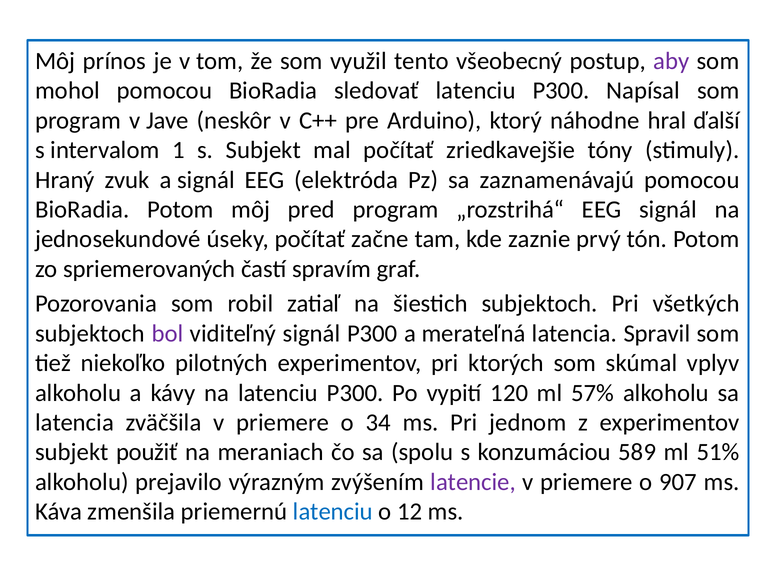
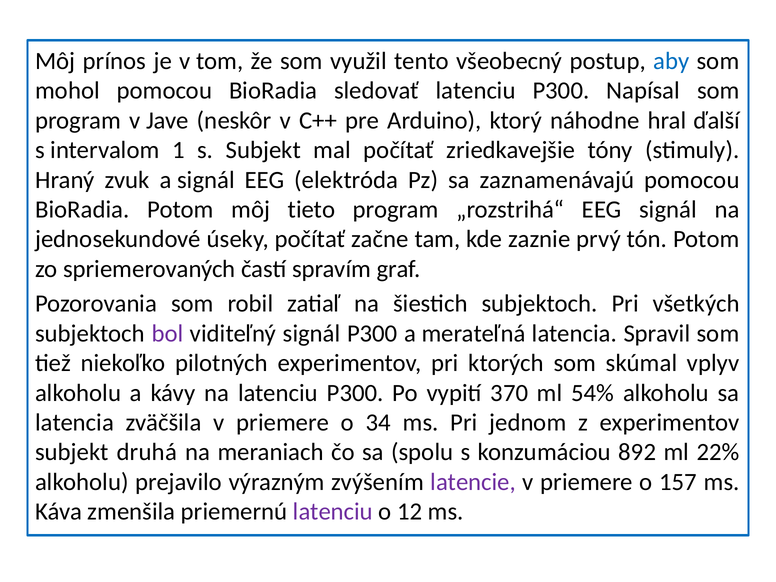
aby colour: purple -> blue
pred: pred -> tieto
120: 120 -> 370
57%: 57% -> 54%
použiť: použiť -> druhá
589: 589 -> 892
51%: 51% -> 22%
907: 907 -> 157
latenciu at (333, 512) colour: blue -> purple
